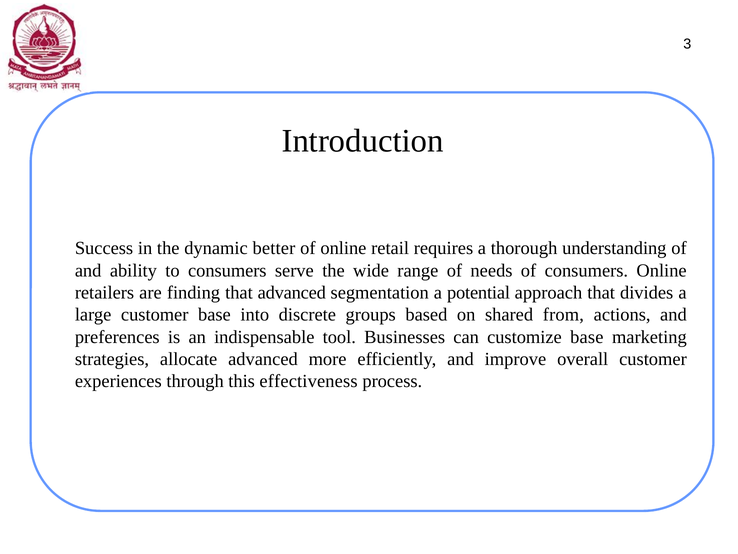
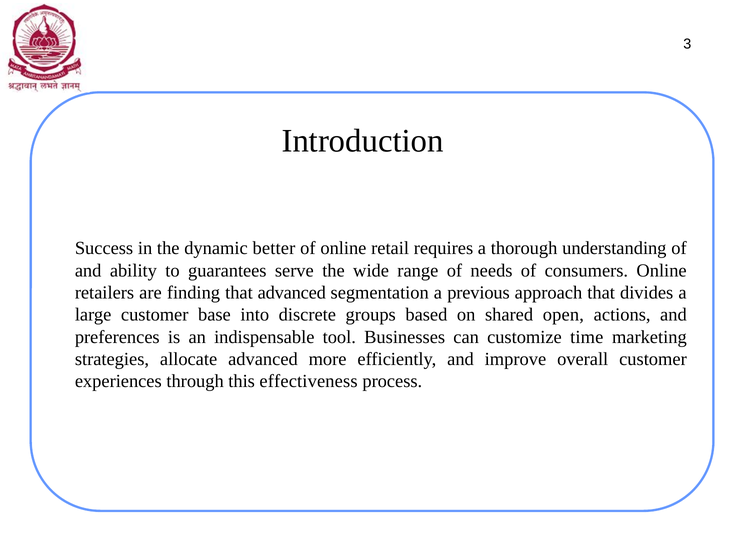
to consumers: consumers -> guarantees
potential: potential -> previous
from: from -> open
customize base: base -> time
